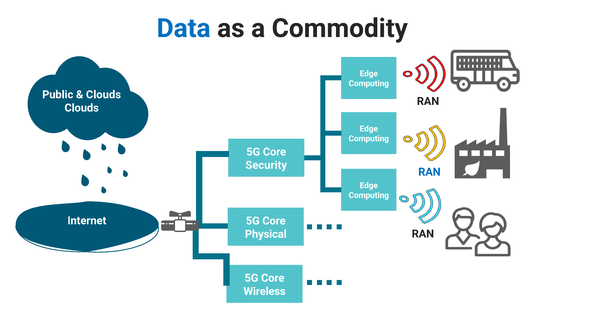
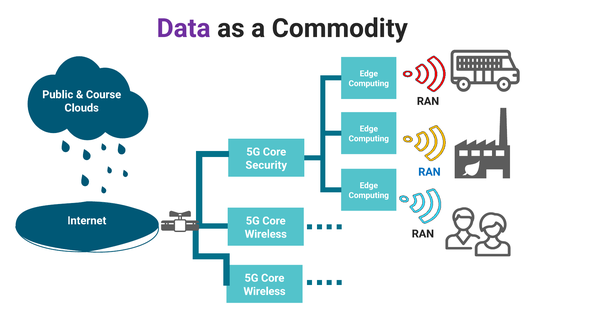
Data colour: blue -> purple
Clouds at (103, 95): Clouds -> Course
Physical at (266, 234): Physical -> Wireless
